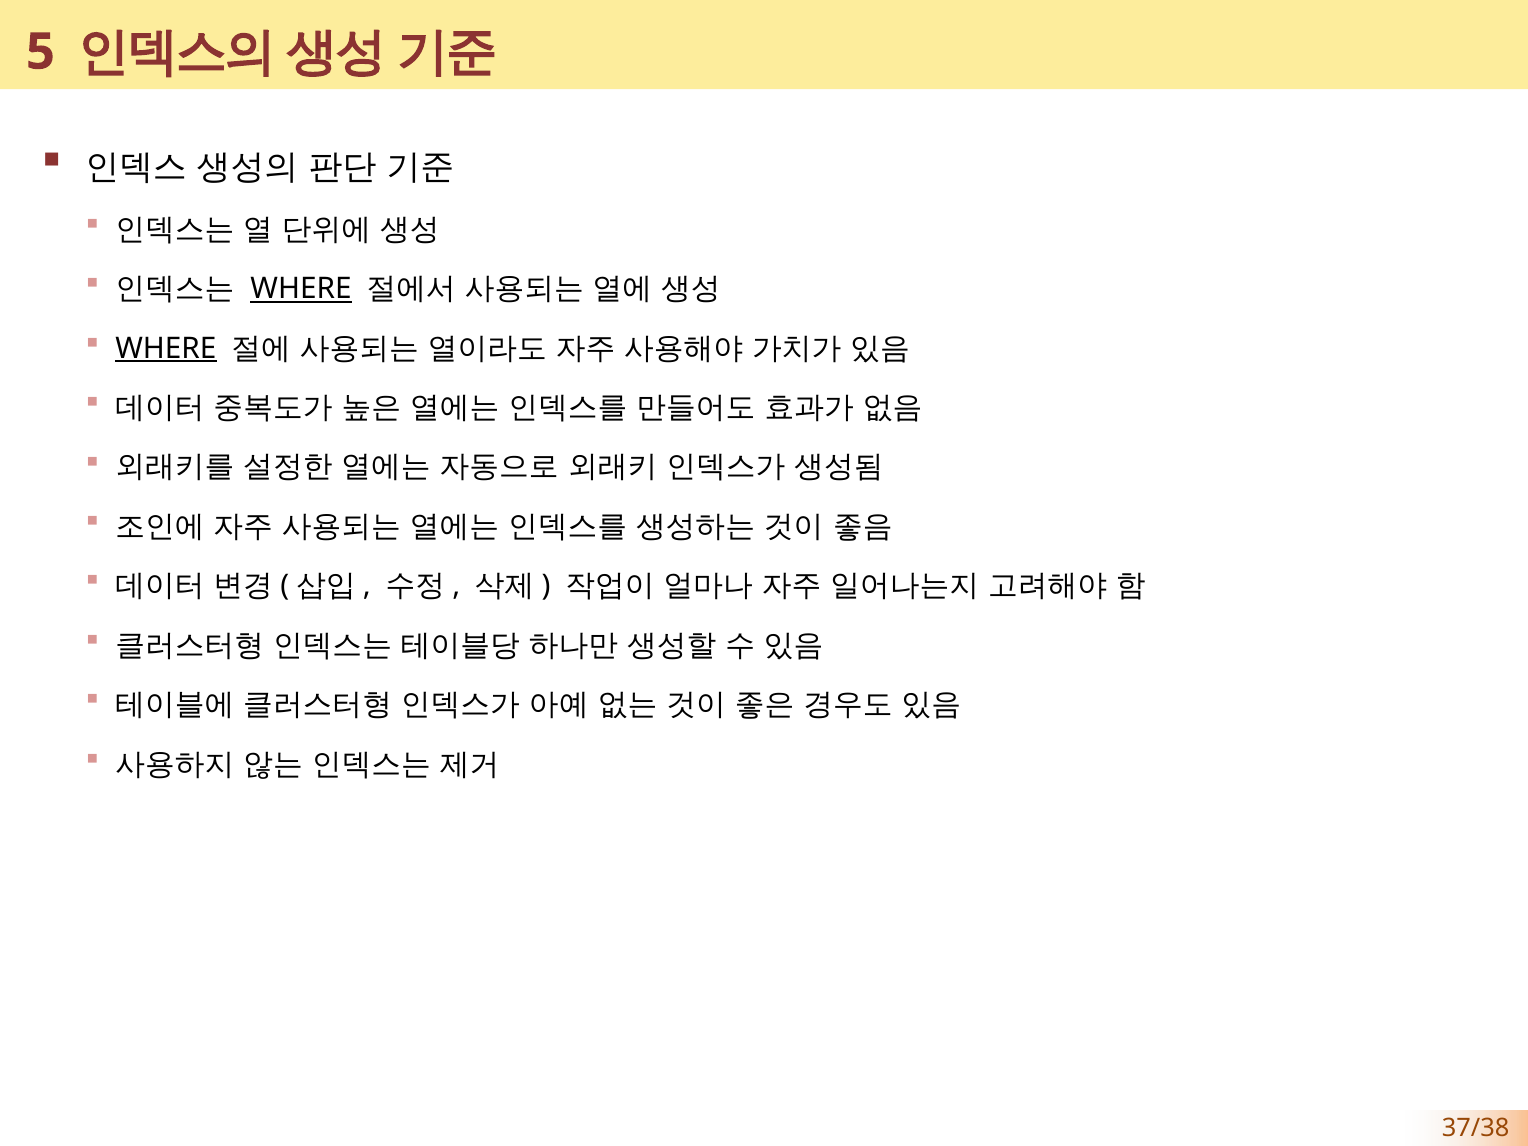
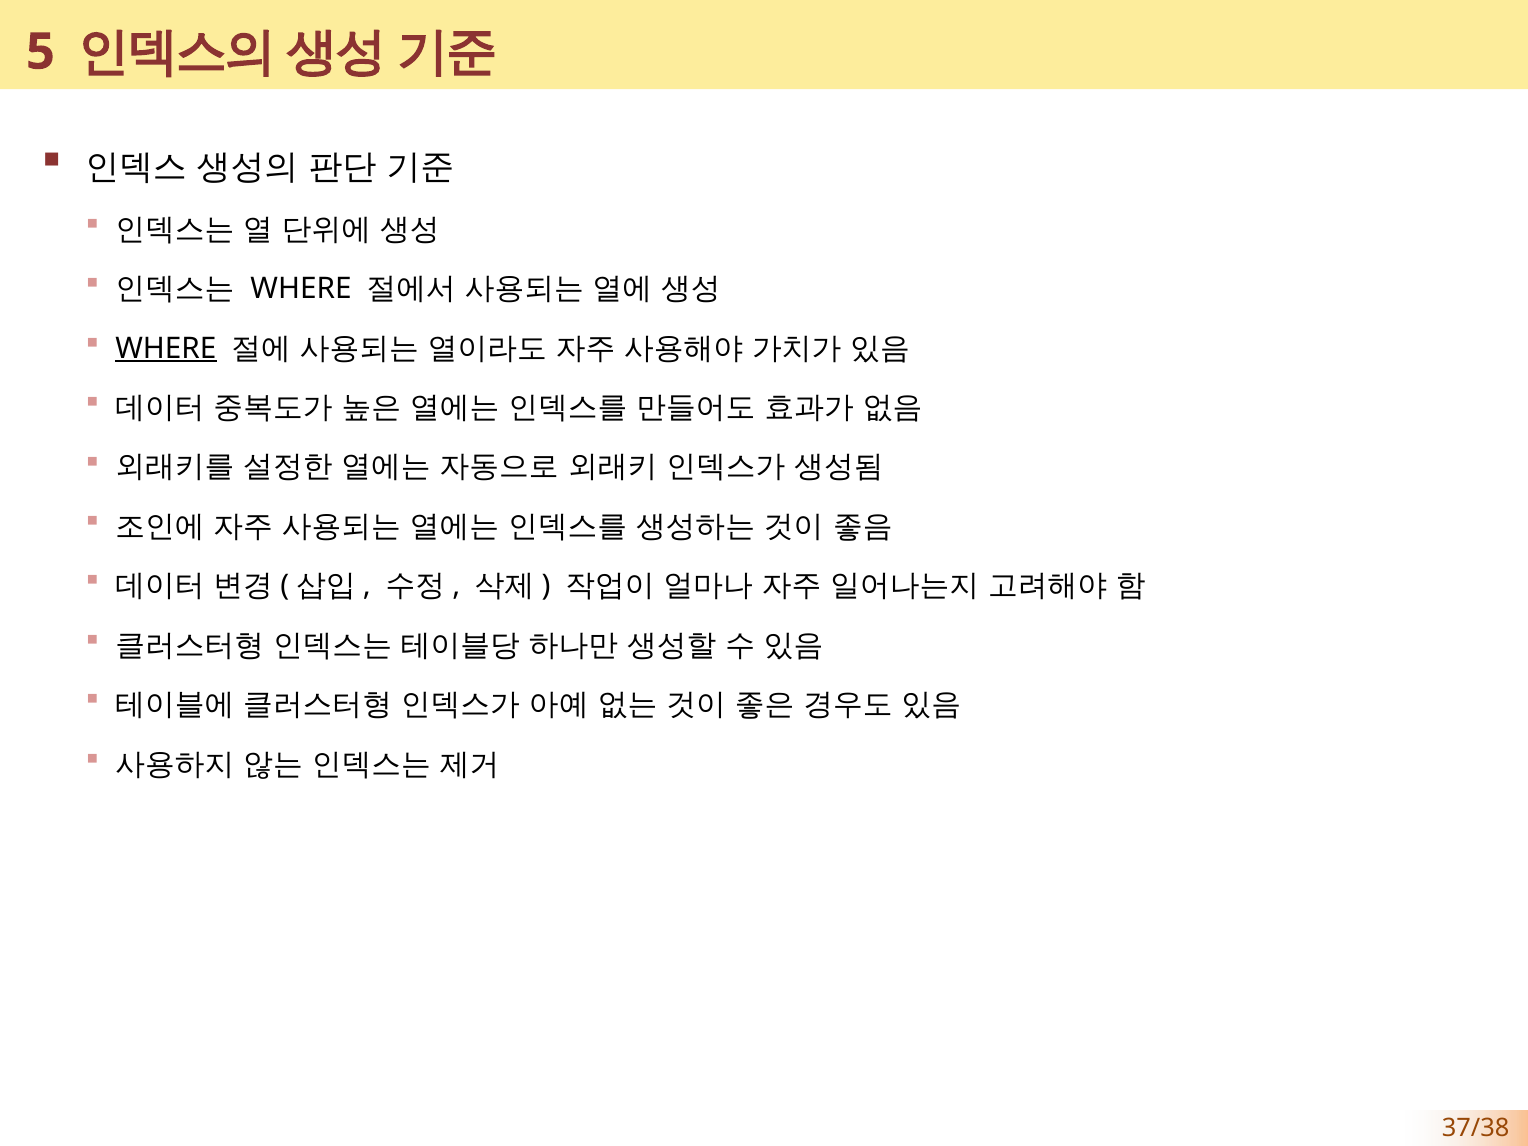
WHERE at (301, 289) underline: present -> none
